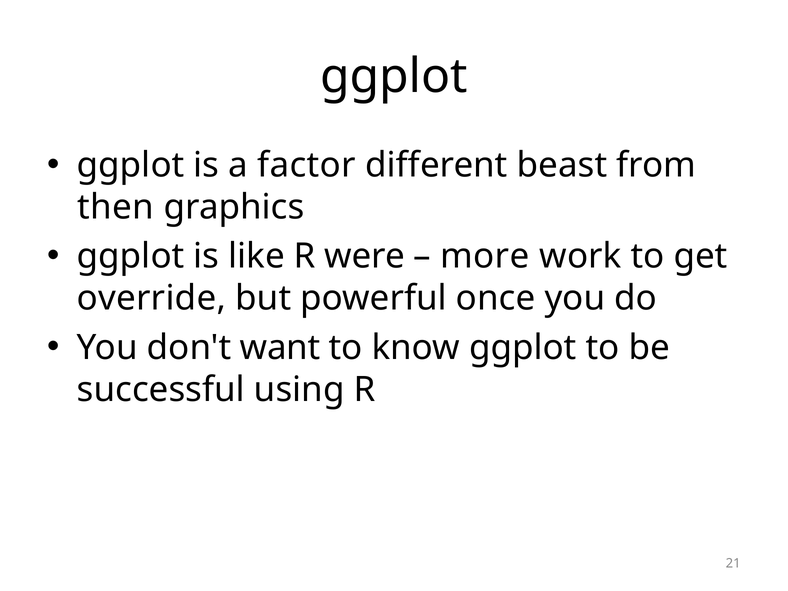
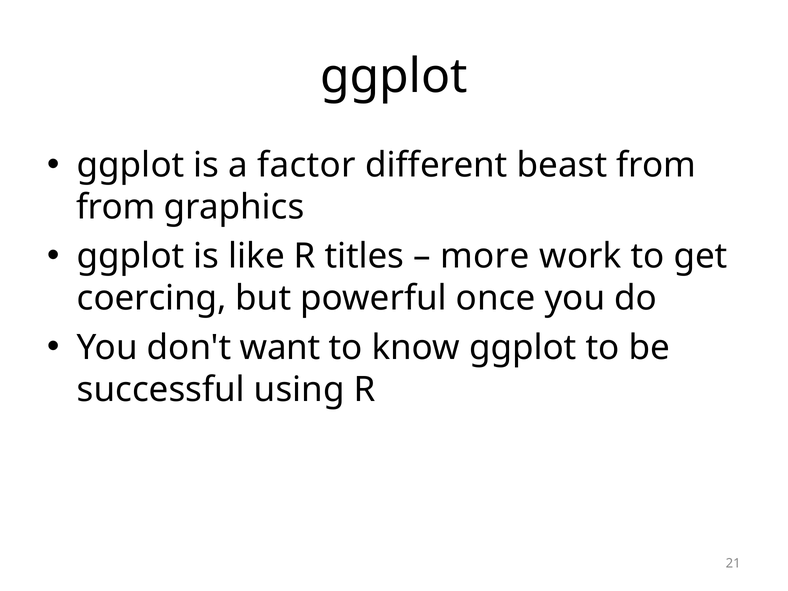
then at (115, 207): then -> from
were: were -> titles
override: override -> coercing
